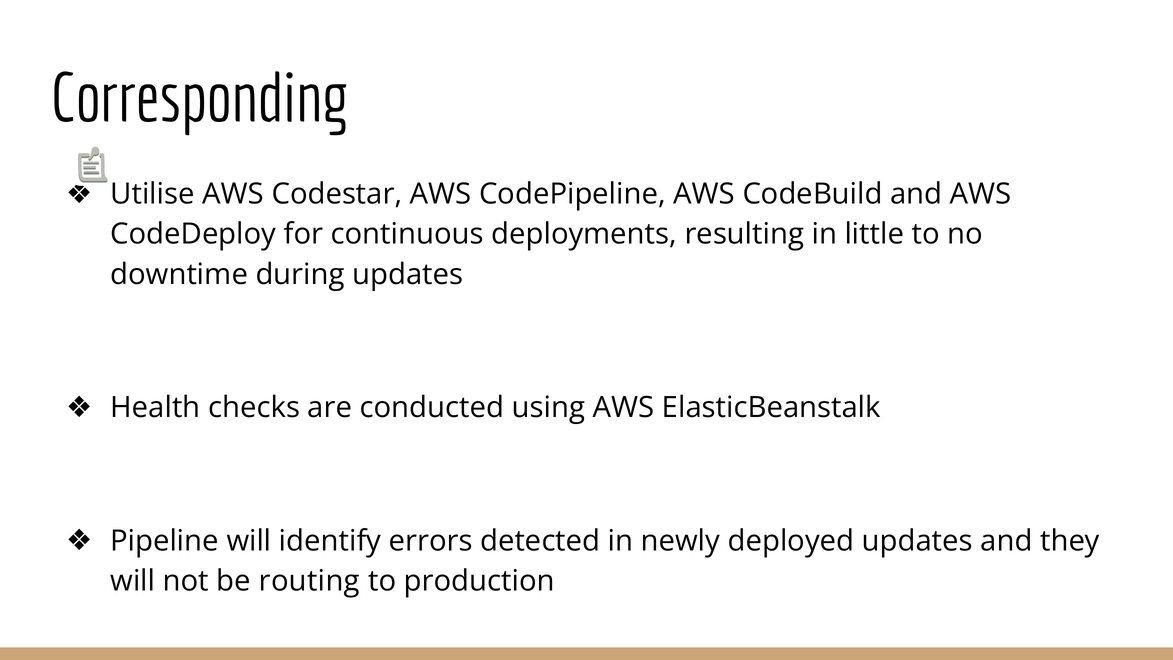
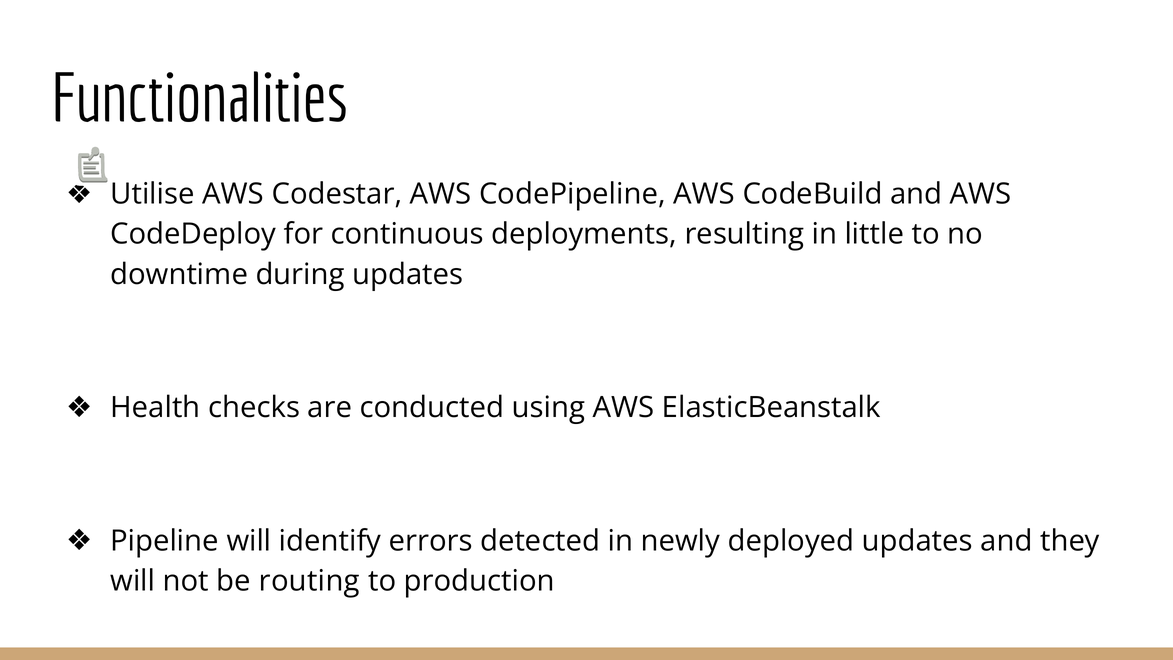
Corresponding: Corresponding -> Functionalities
